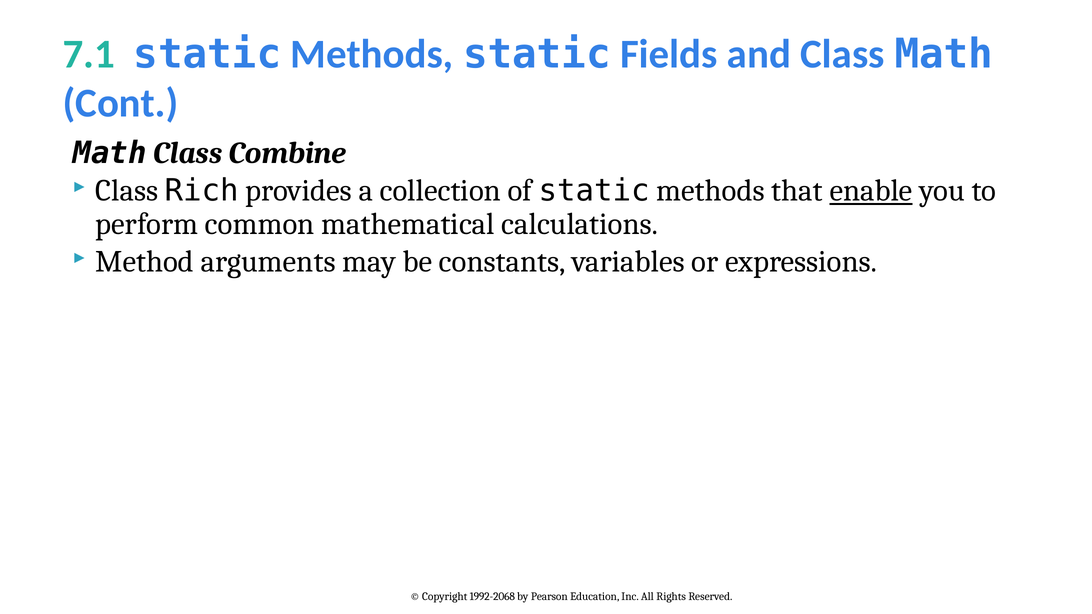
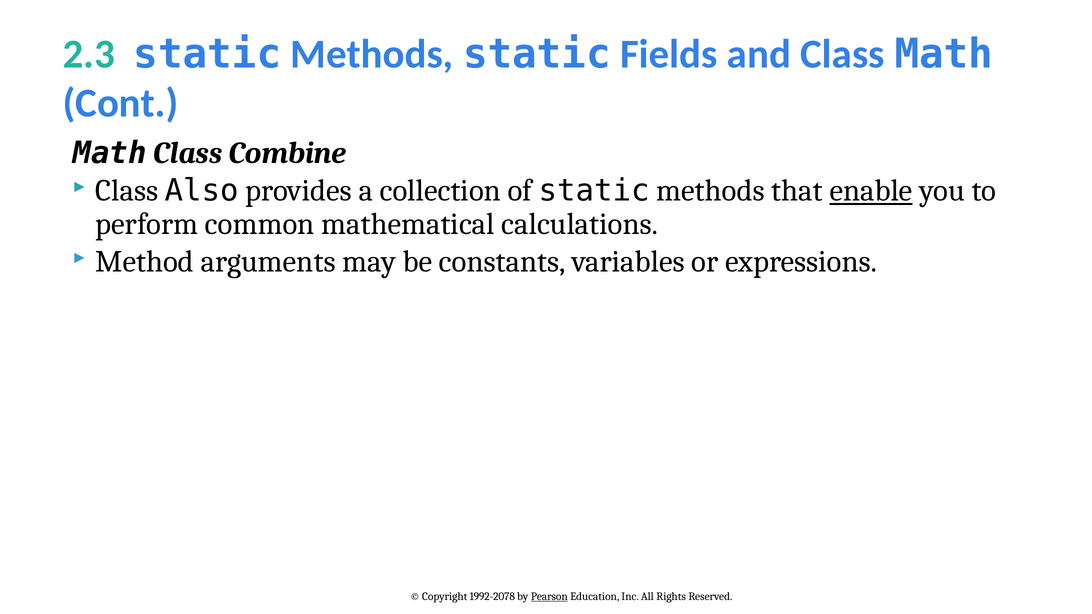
7.1: 7.1 -> 2.3
Rich: Rich -> Also
1992-2068: 1992-2068 -> 1992-2078
Pearson underline: none -> present
